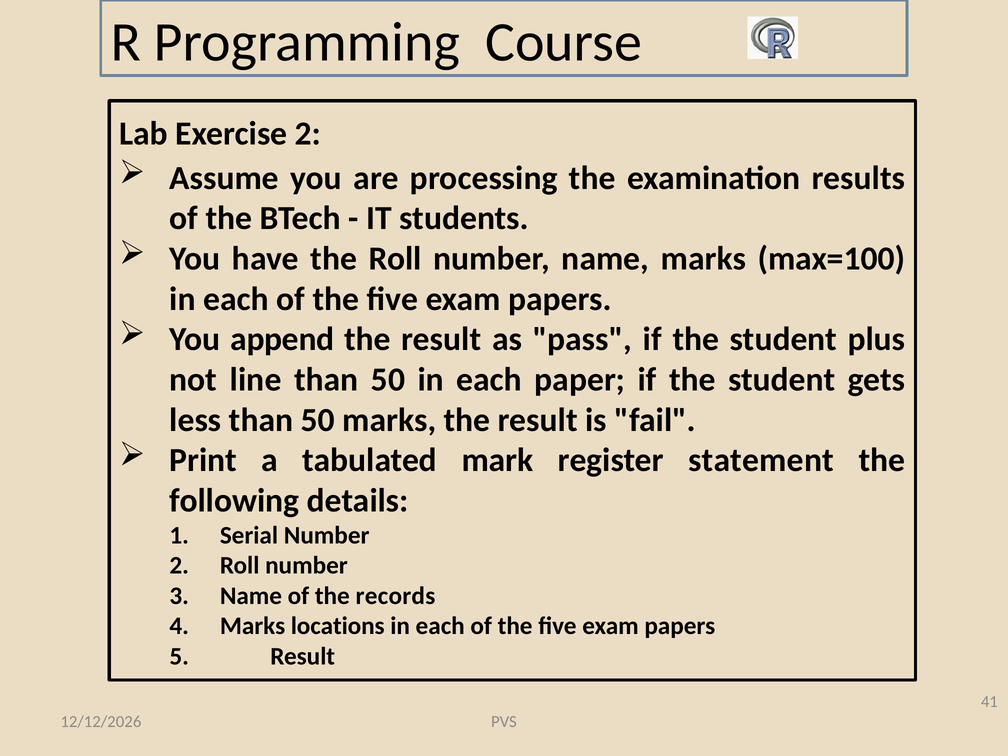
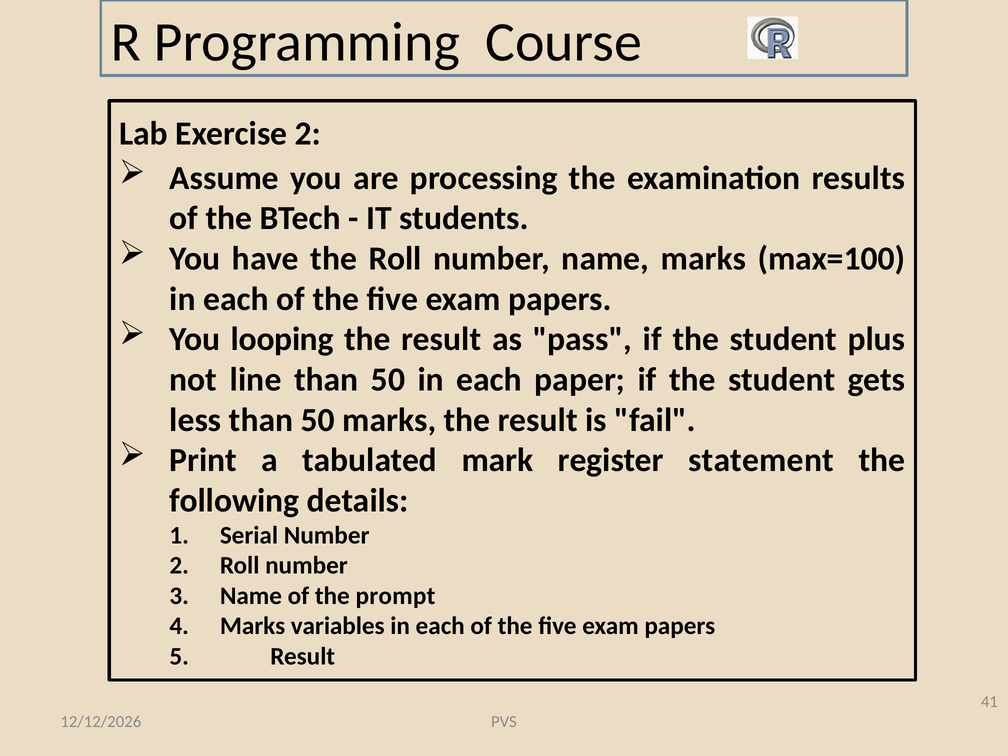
append: append -> looping
records: records -> prompt
locations: locations -> variables
